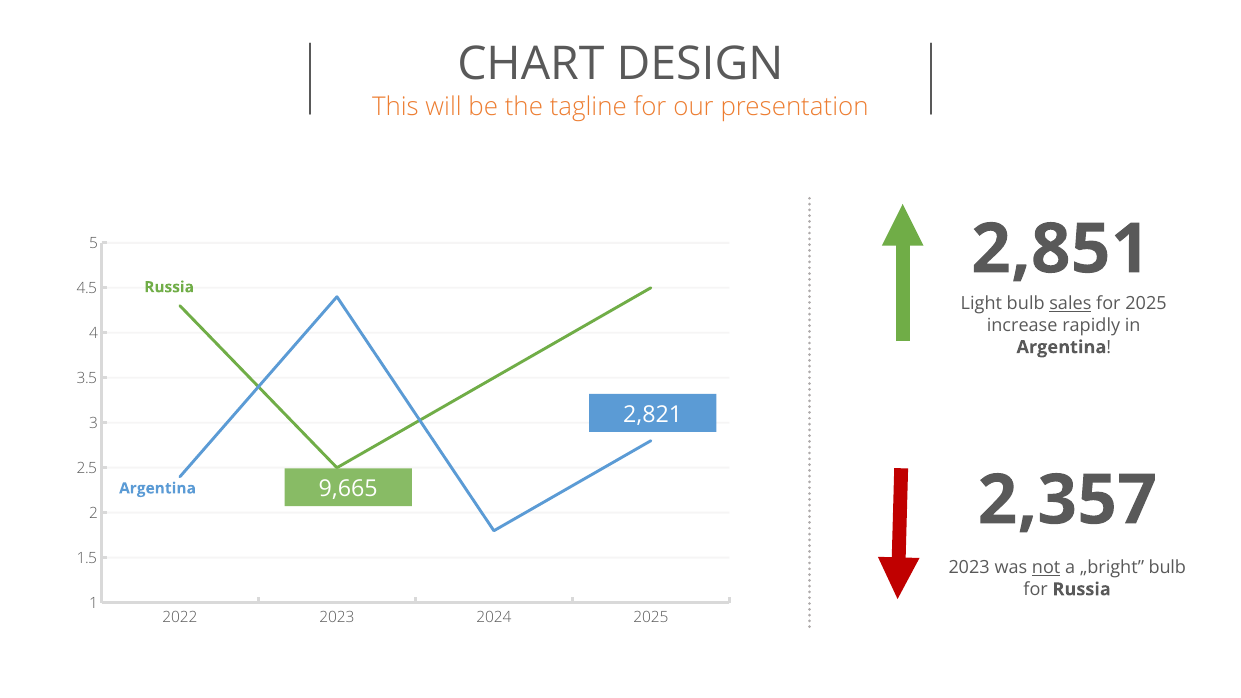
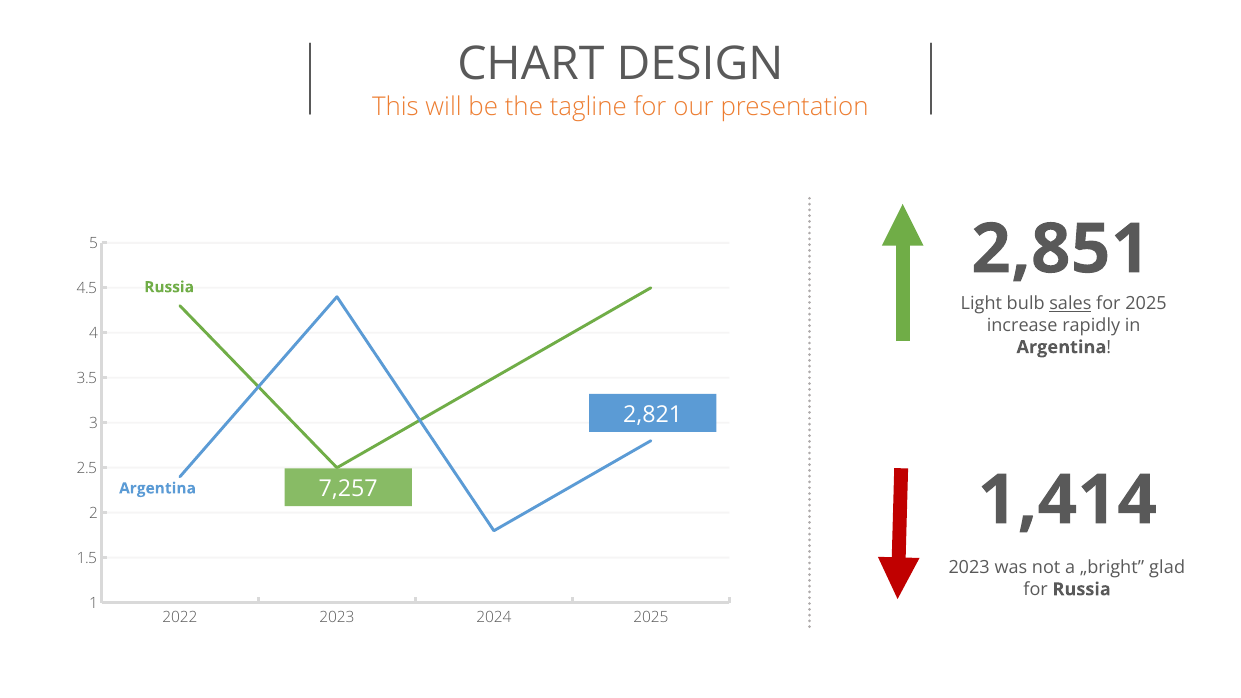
2,357: 2,357 -> 1,414
9,665: 9,665 -> 7,257
not underline: present -> none
„bright bulb: bulb -> glad
